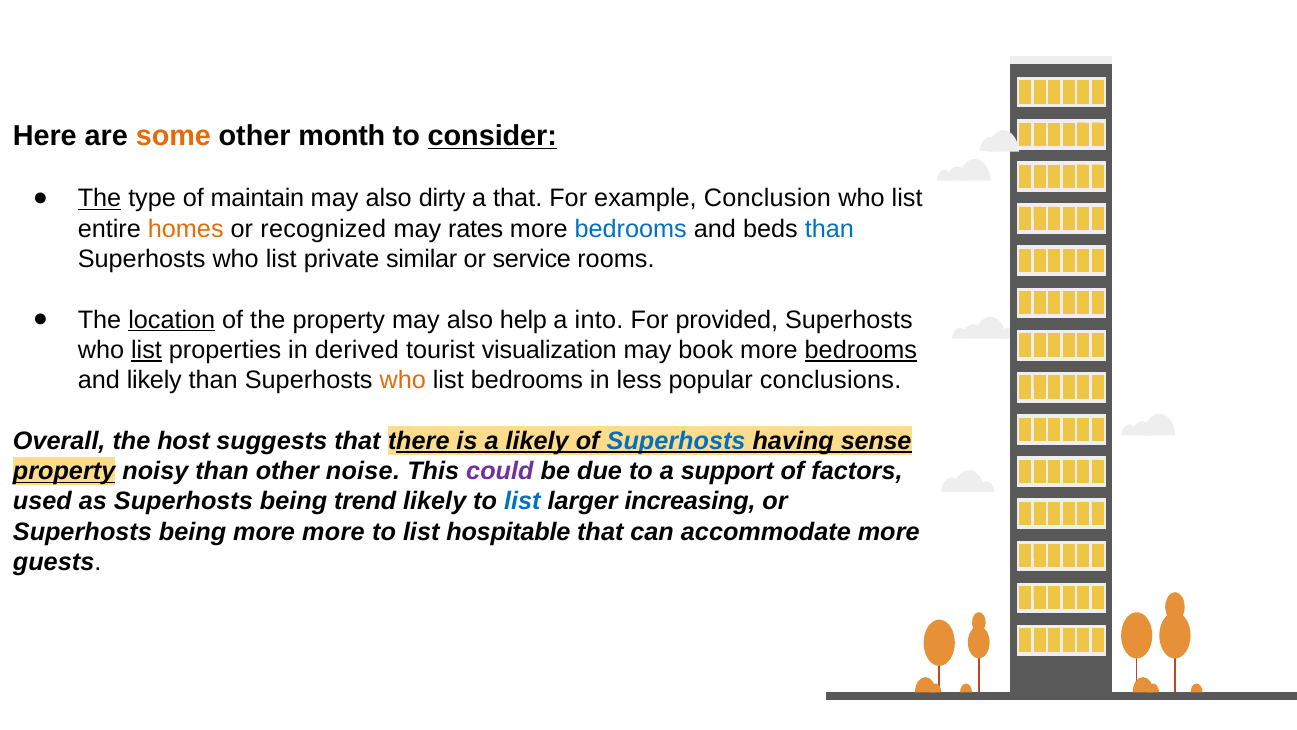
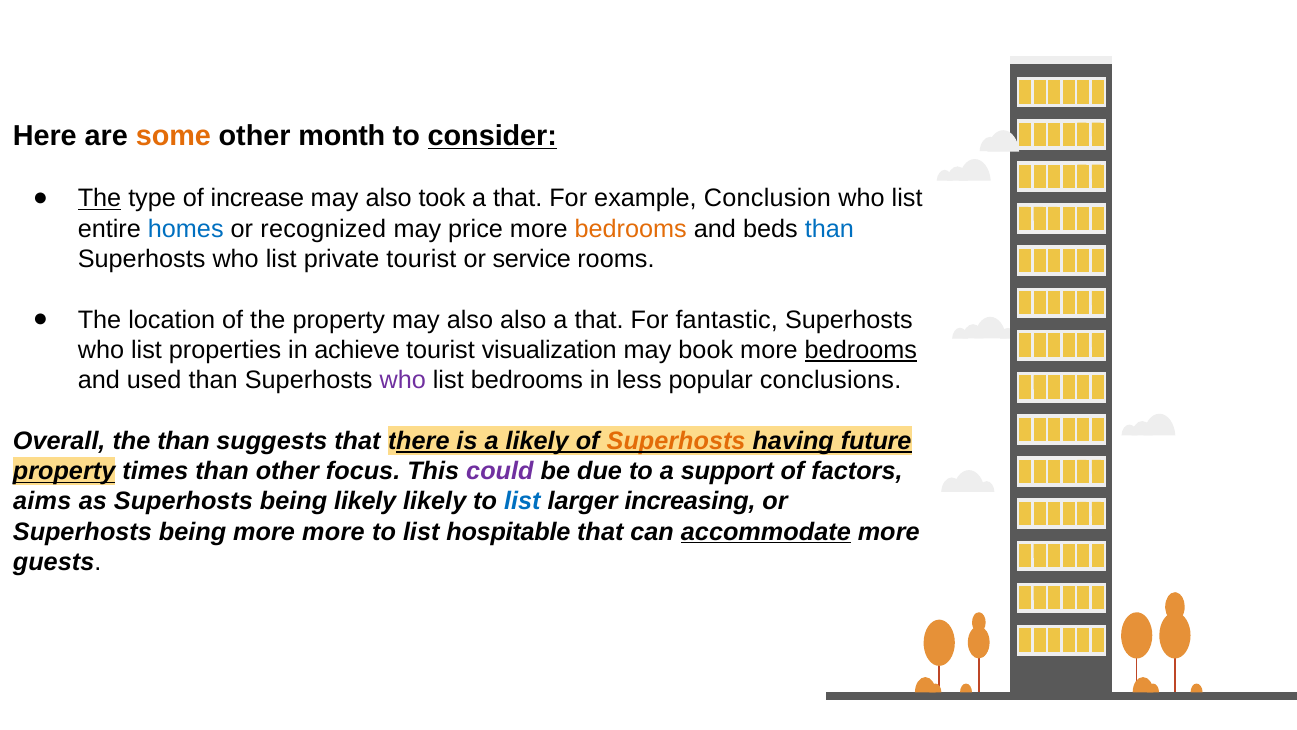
maintain: maintain -> increase
dirty: dirty -> took
homes colour: orange -> blue
rates: rates -> price
bedrooms at (631, 229) colour: blue -> orange
private similar: similar -> tourist
location underline: present -> none
also help: help -> also
into at (599, 320): into -> that
provided: provided -> fantastic
list at (147, 350) underline: present -> none
derived: derived -> achieve
and likely: likely -> used
who at (403, 380) colour: orange -> purple
the host: host -> than
Superhosts at (676, 441) colour: blue -> orange
sense: sense -> future
noisy: noisy -> times
noise: noise -> focus
used: used -> aims
being trend: trend -> likely
accommodate underline: none -> present
